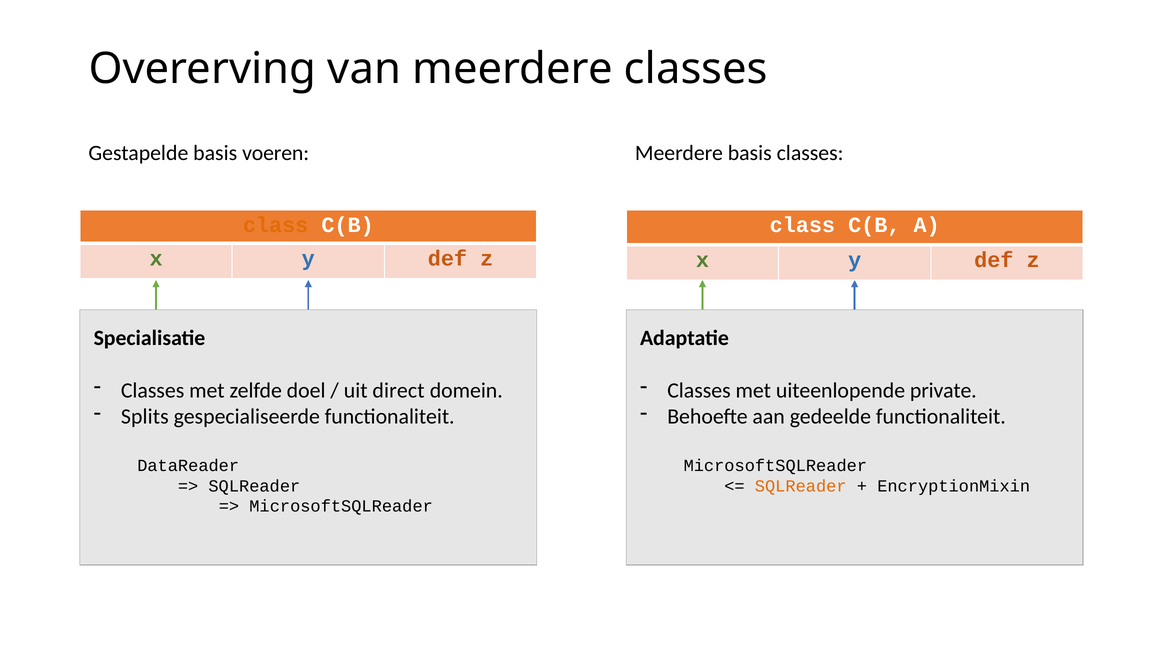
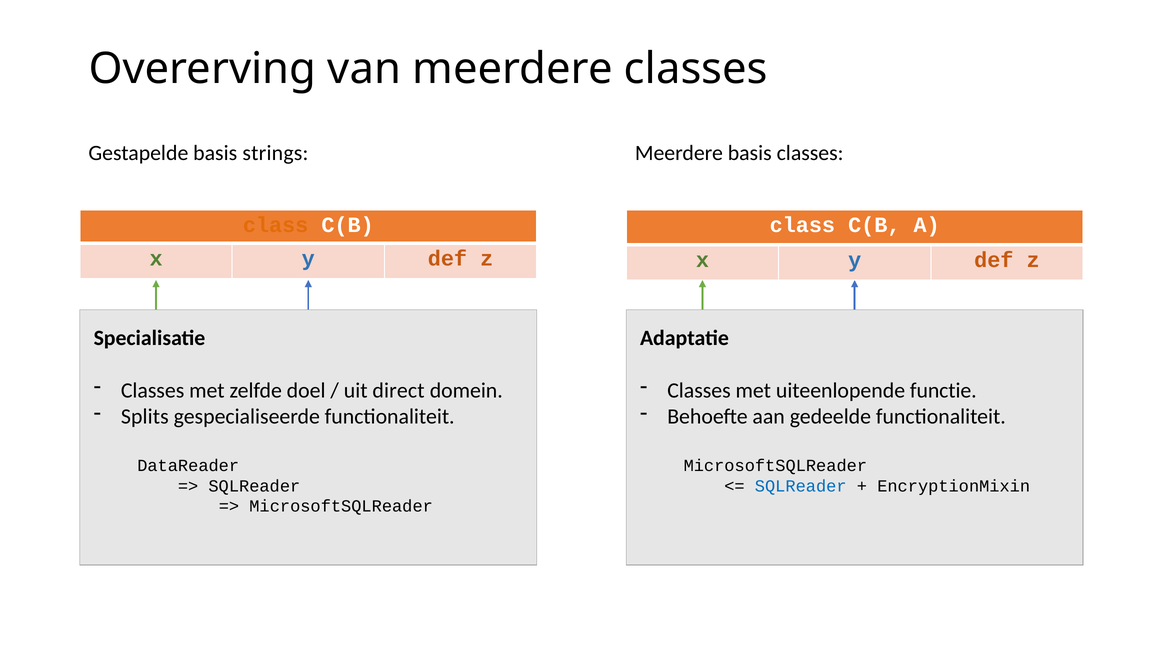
voeren: voeren -> strings
private: private -> functie
SQLReader at (801, 486) colour: orange -> blue
